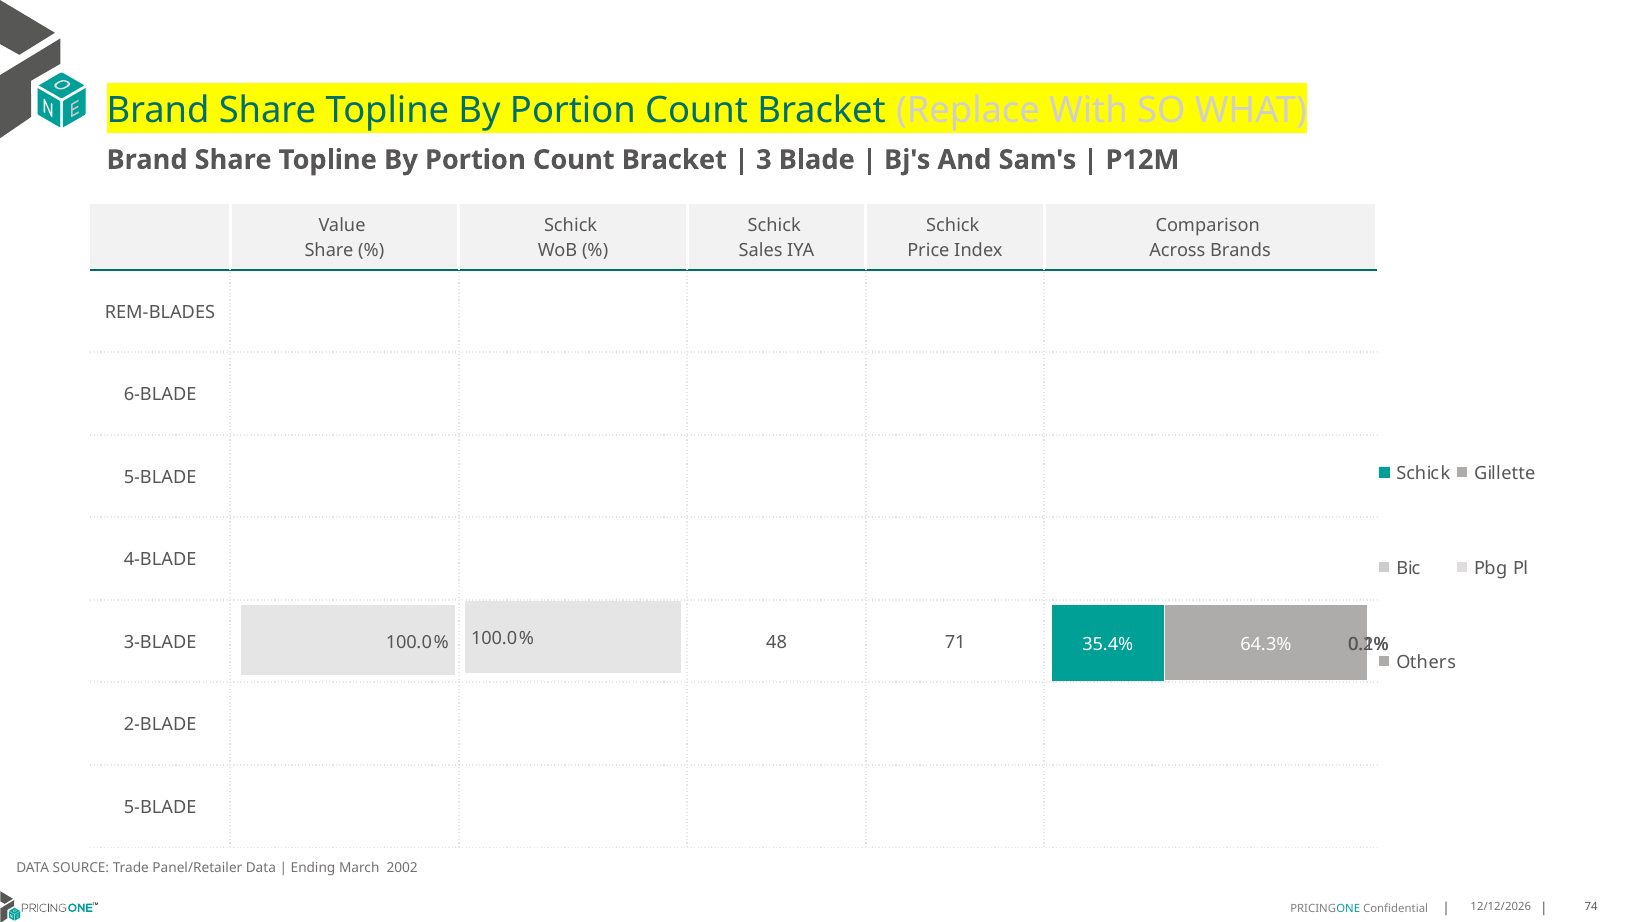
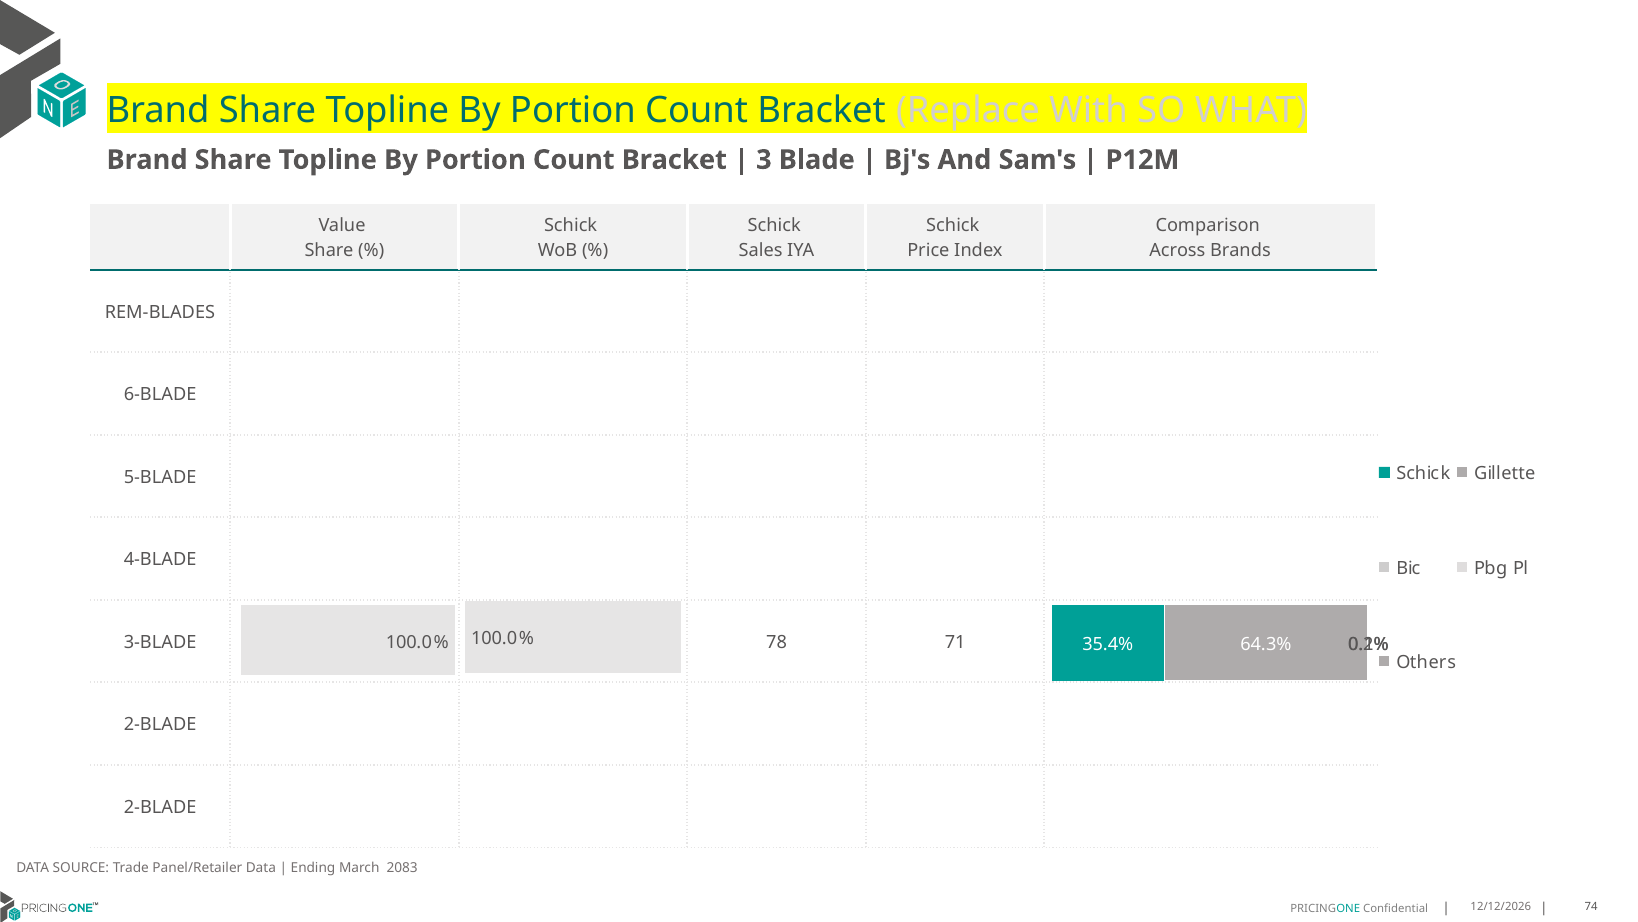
48: 48 -> 78
5-BLADE at (160, 807): 5-BLADE -> 2-BLADE
2002: 2002 -> 2083
